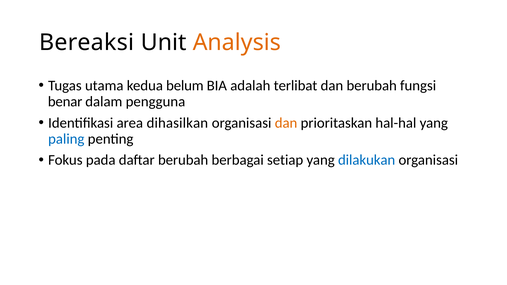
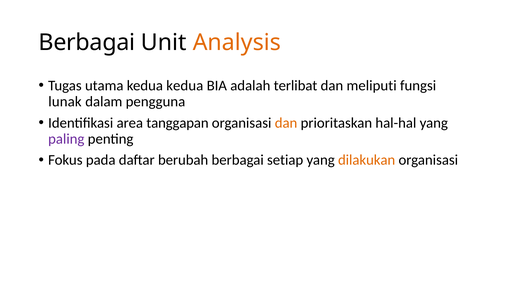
Bereaksi at (87, 43): Bereaksi -> Berbagai
kedua belum: belum -> kedua
dan berubah: berubah -> meliputi
benar: benar -> lunak
dihasilkan: dihasilkan -> tanggapan
paling colour: blue -> purple
dilakukan colour: blue -> orange
